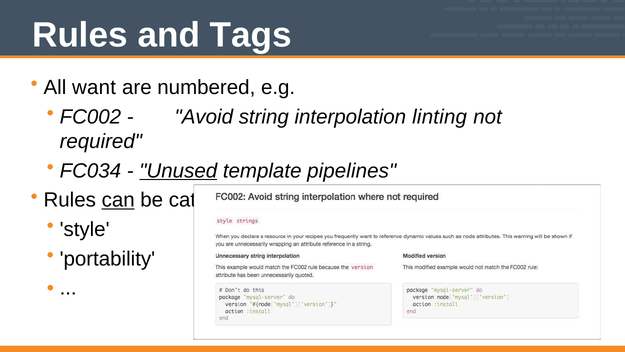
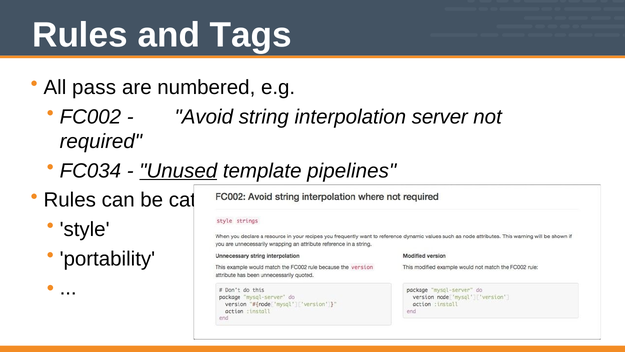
want: want -> pass
linting: linting -> server
can underline: present -> none
